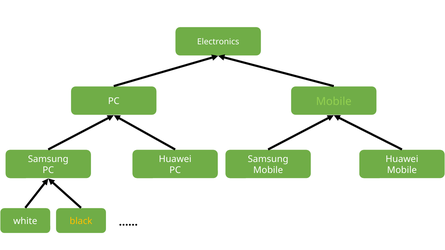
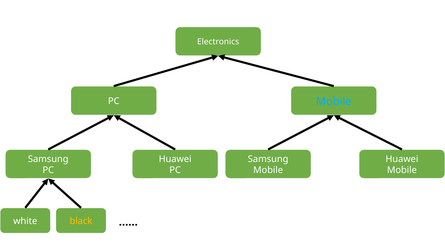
Mobile at (334, 102) colour: light green -> light blue
